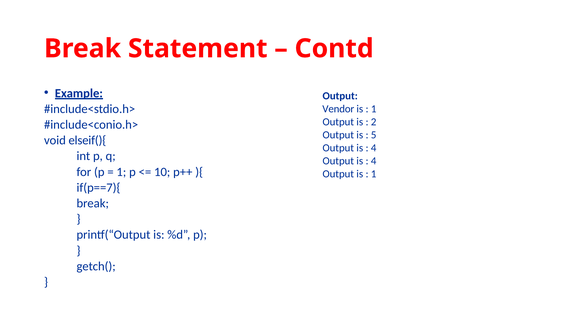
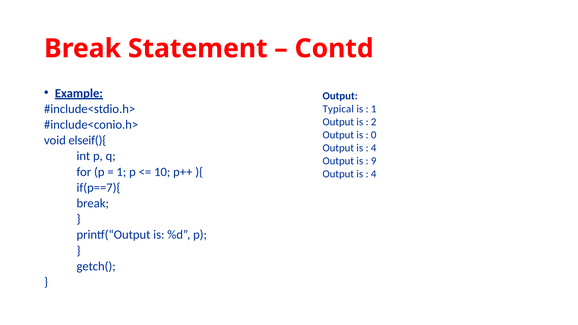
Vendor: Vendor -> Typical
5: 5 -> 0
4 at (374, 161): 4 -> 9
1 at (374, 174): 1 -> 4
